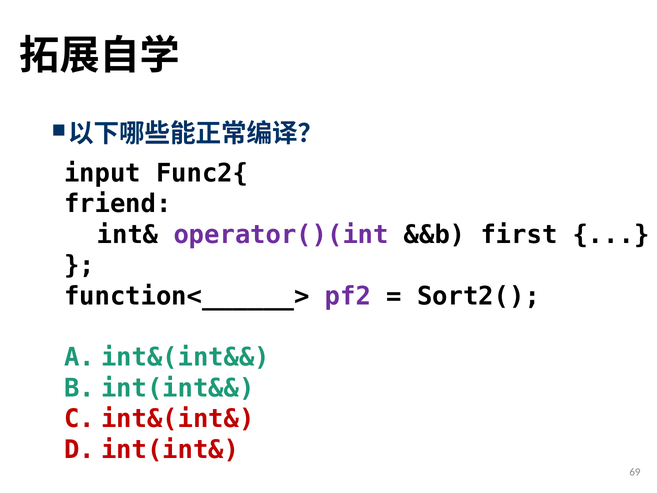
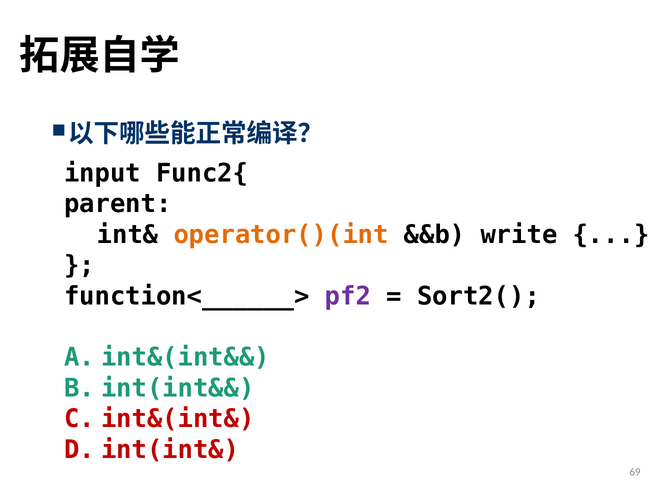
friend: friend -> parent
operator()(int colour: purple -> orange
first: first -> write
